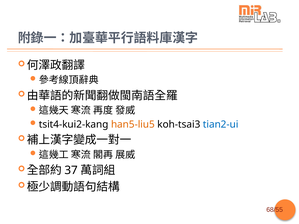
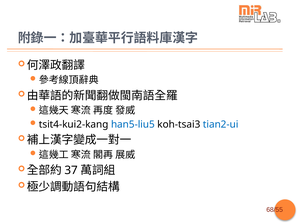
han5-liu5 colour: orange -> blue
